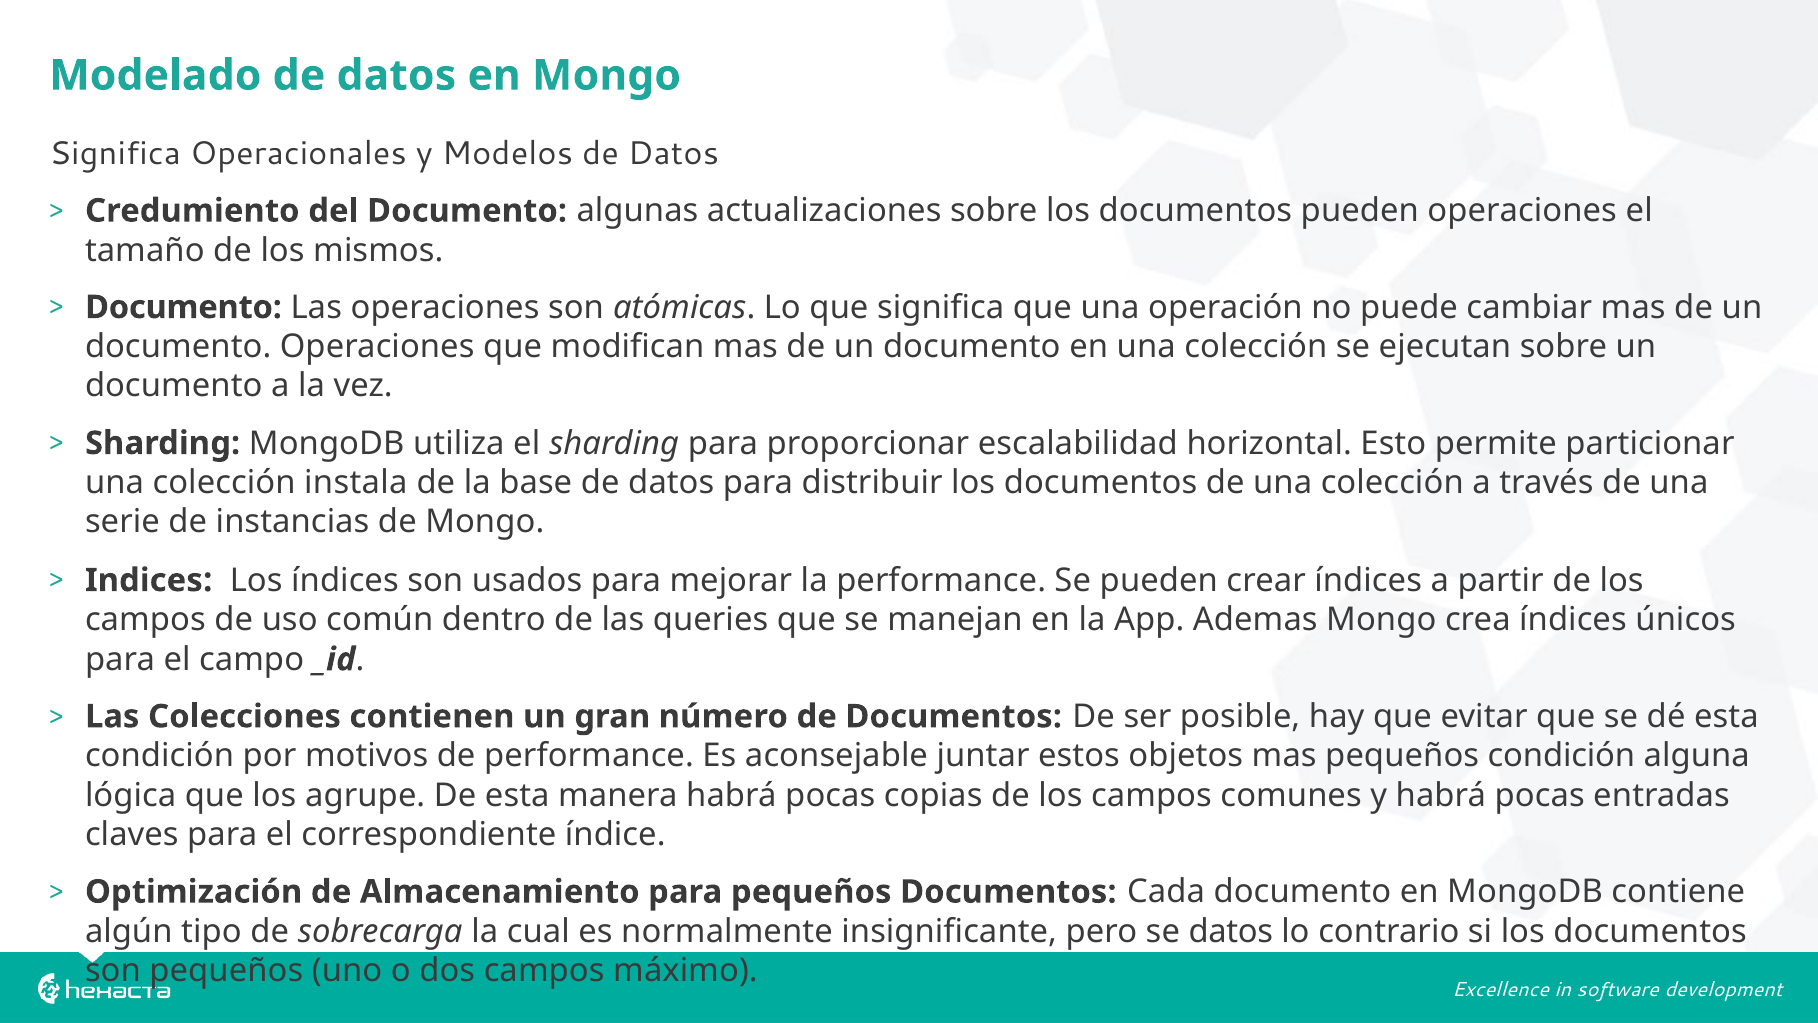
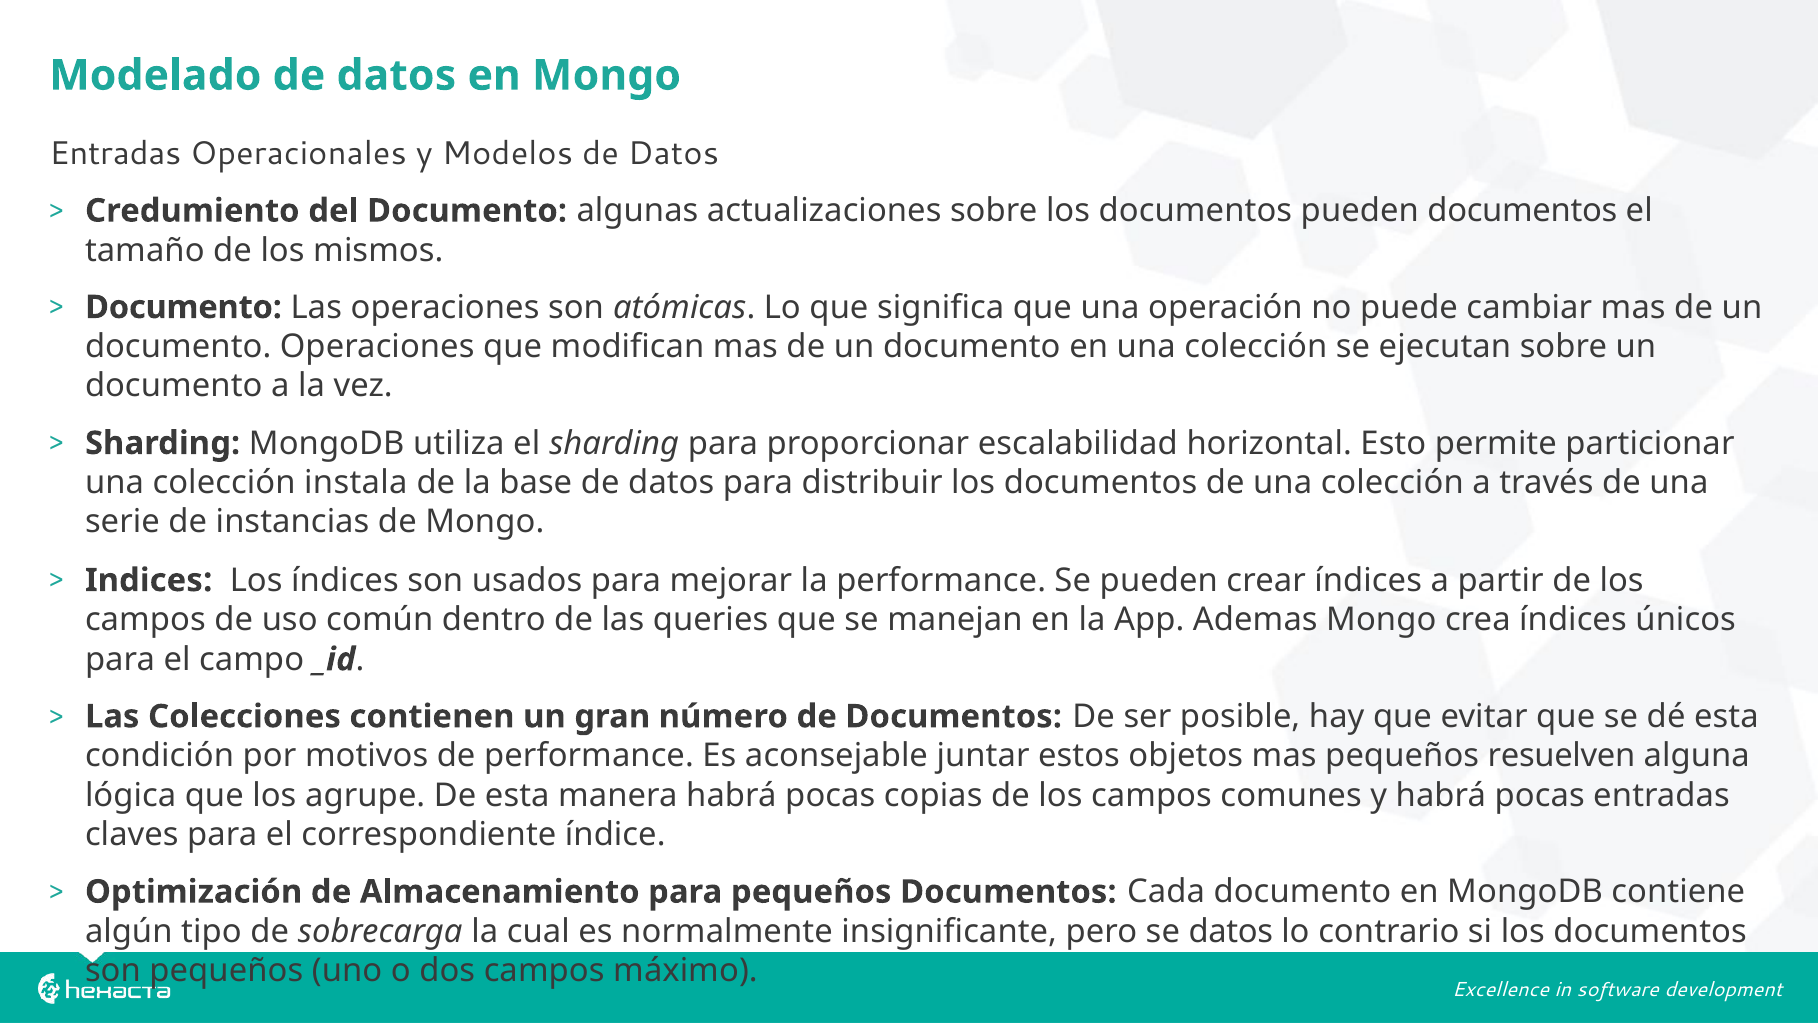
Significa at (115, 154): Significa -> Entradas
pueden operaciones: operaciones -> documentos
pequeños condición: condición -> resuelven
